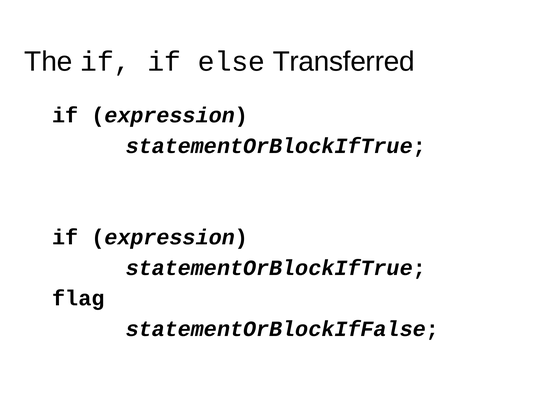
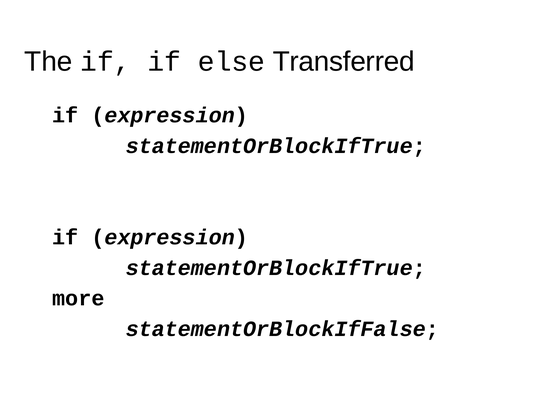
flag: flag -> more
